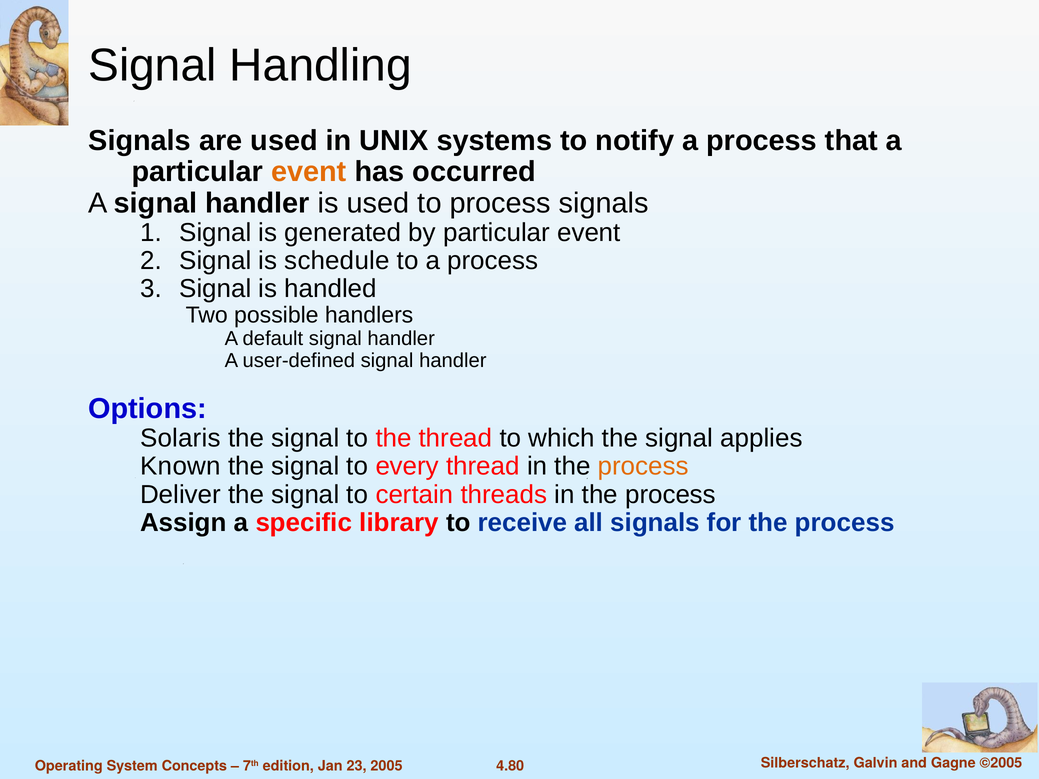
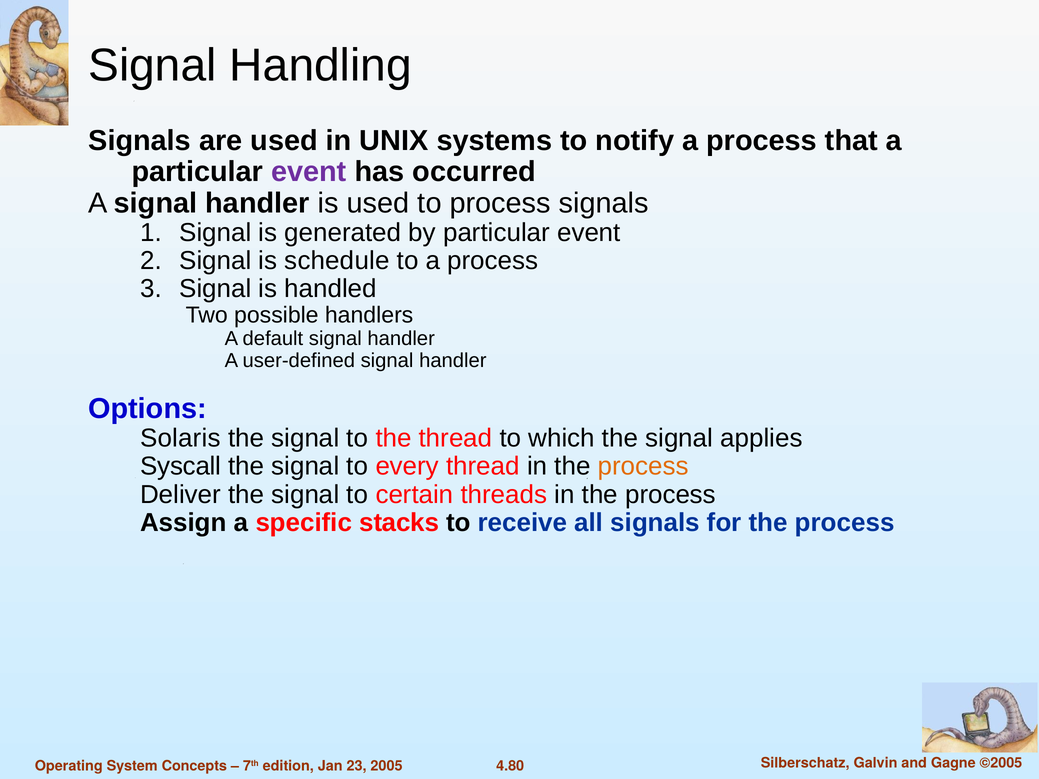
event at (309, 172) colour: orange -> purple
Known: Known -> Syscall
library: library -> stacks
